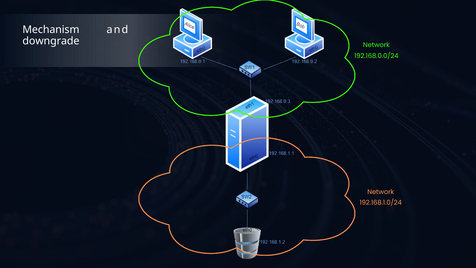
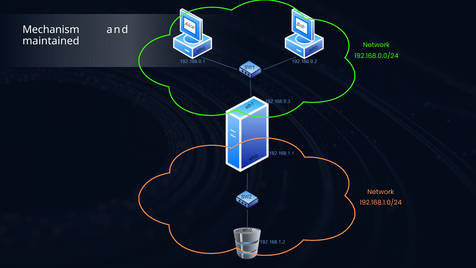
downgrade: downgrade -> maintained
